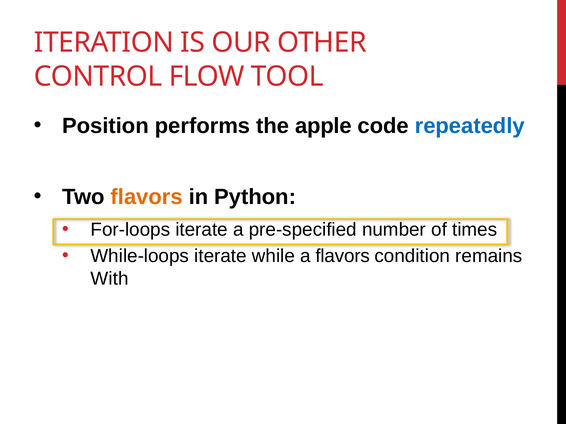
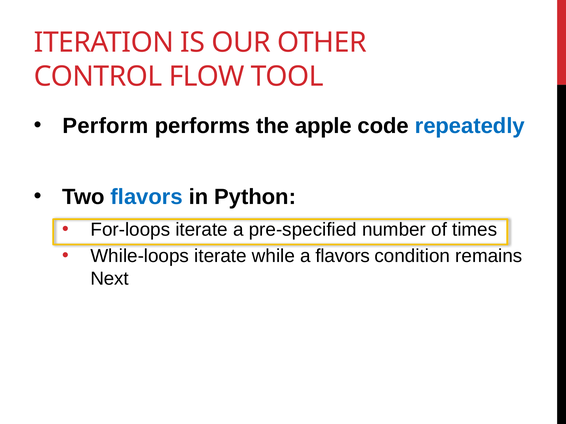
Position: Position -> Perform
flavors at (147, 197) colour: orange -> blue
With: With -> Next
